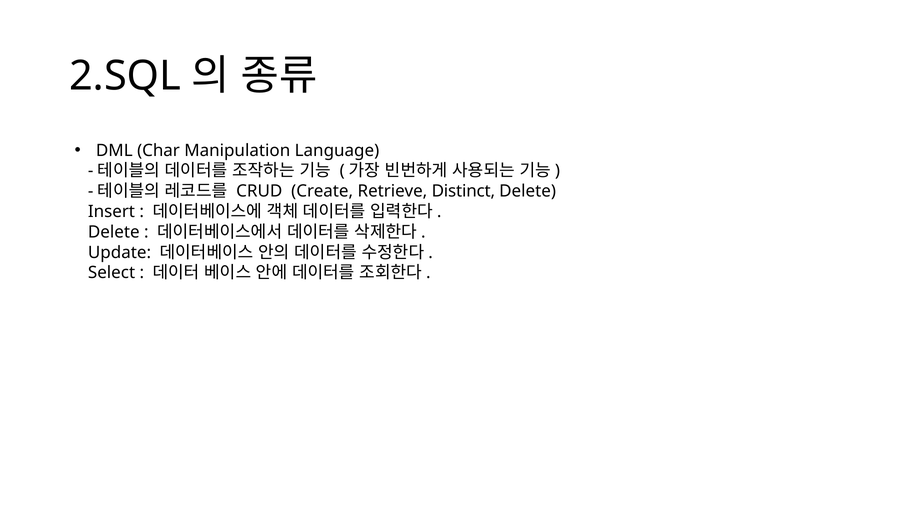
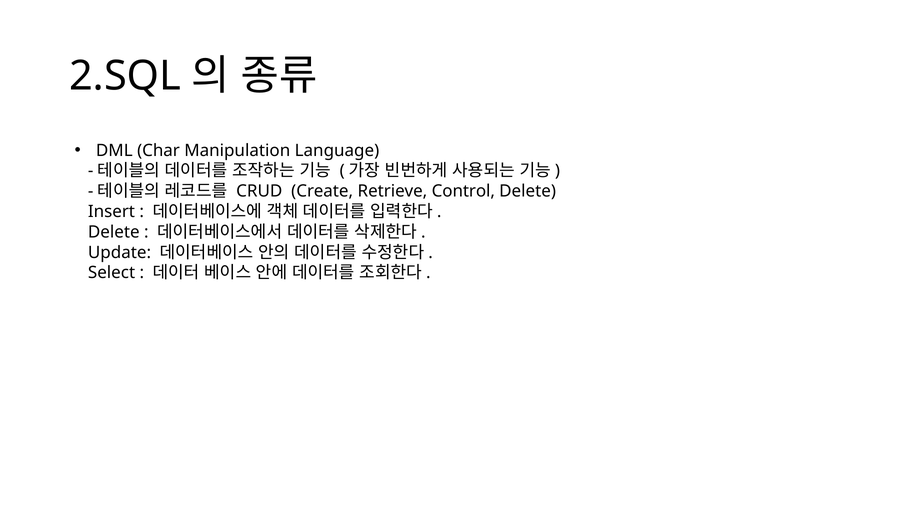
Distinct: Distinct -> Control
